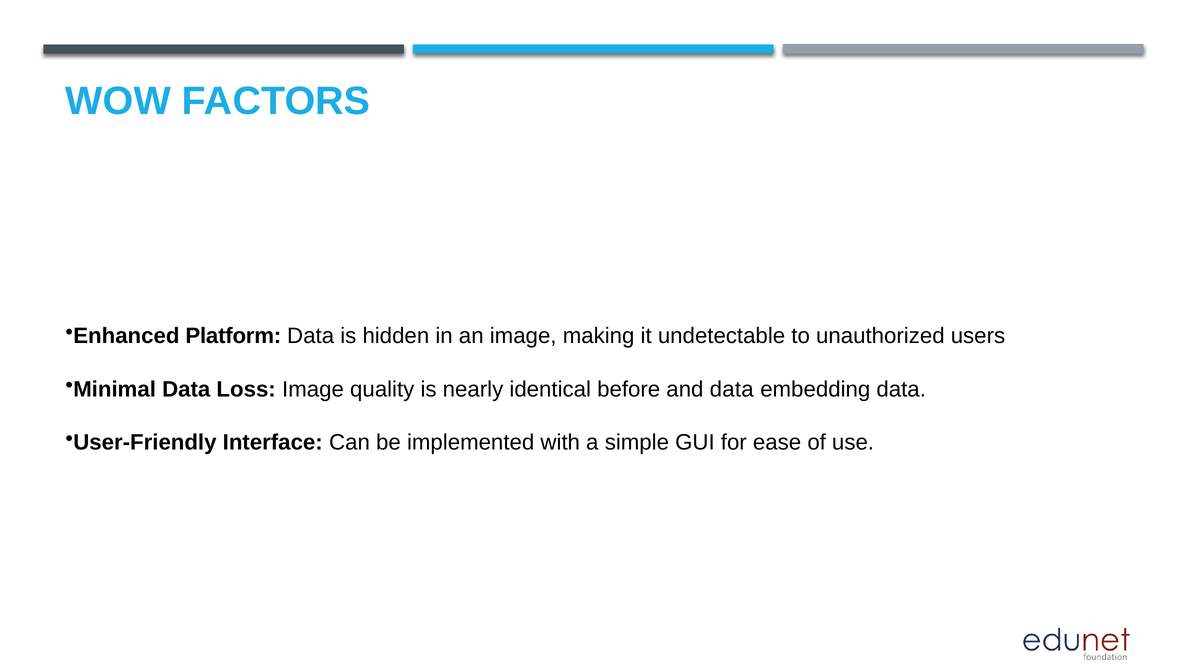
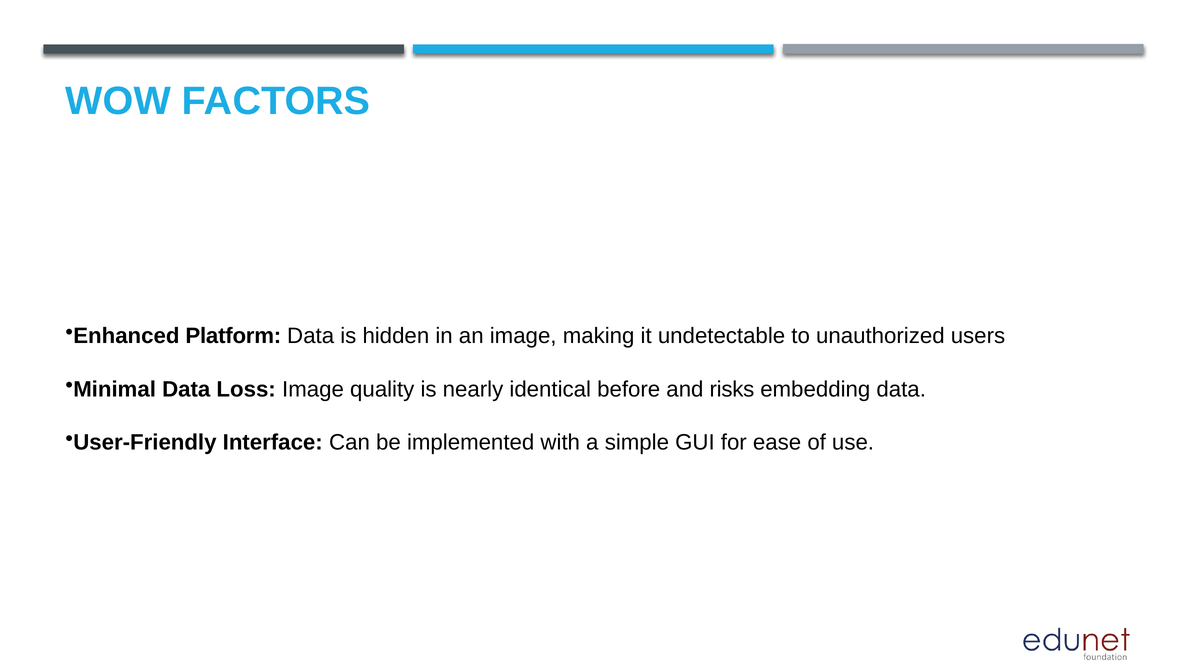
and data: data -> risks
